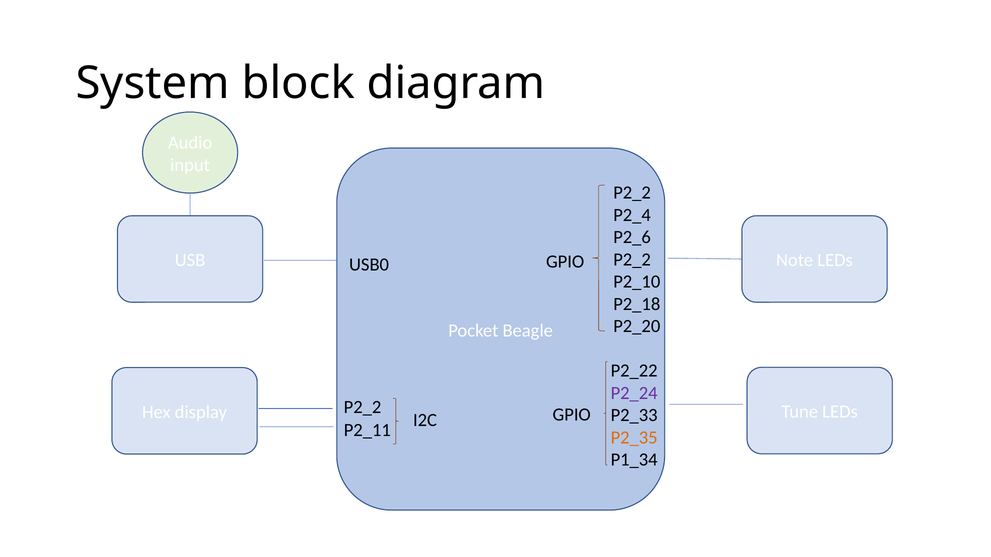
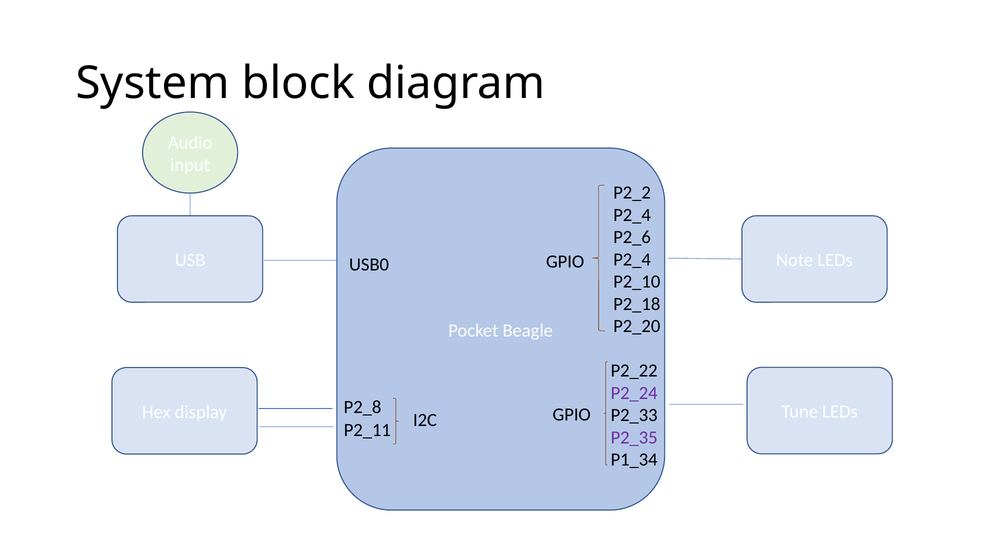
P2_2 at (632, 260): P2_2 -> P2_4
P2_2 at (362, 407): P2_2 -> P2_8
P2_35 colour: orange -> purple
